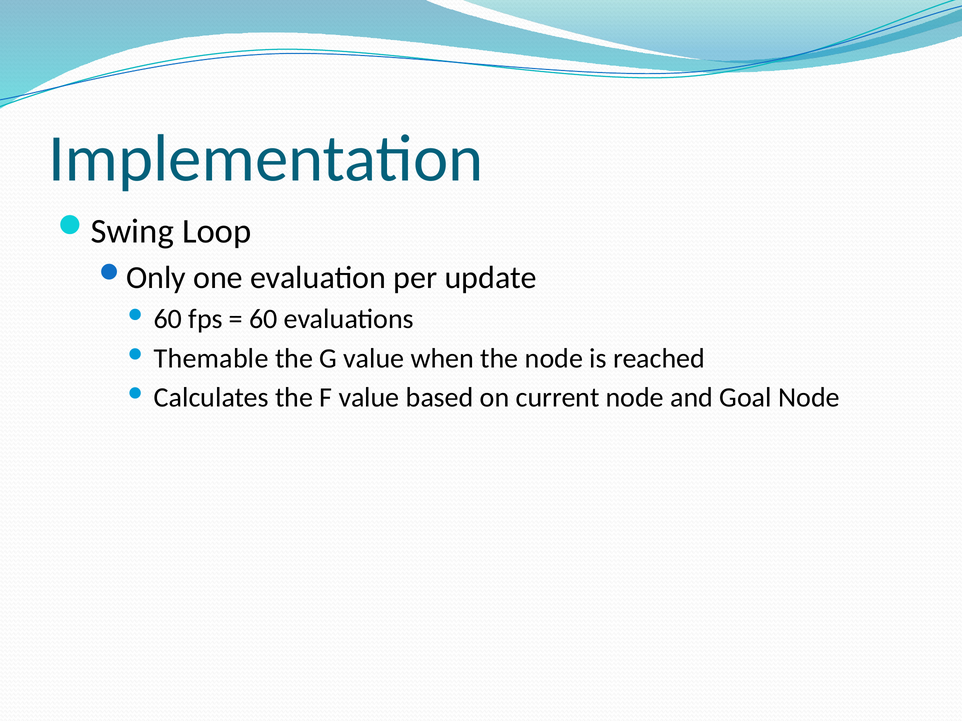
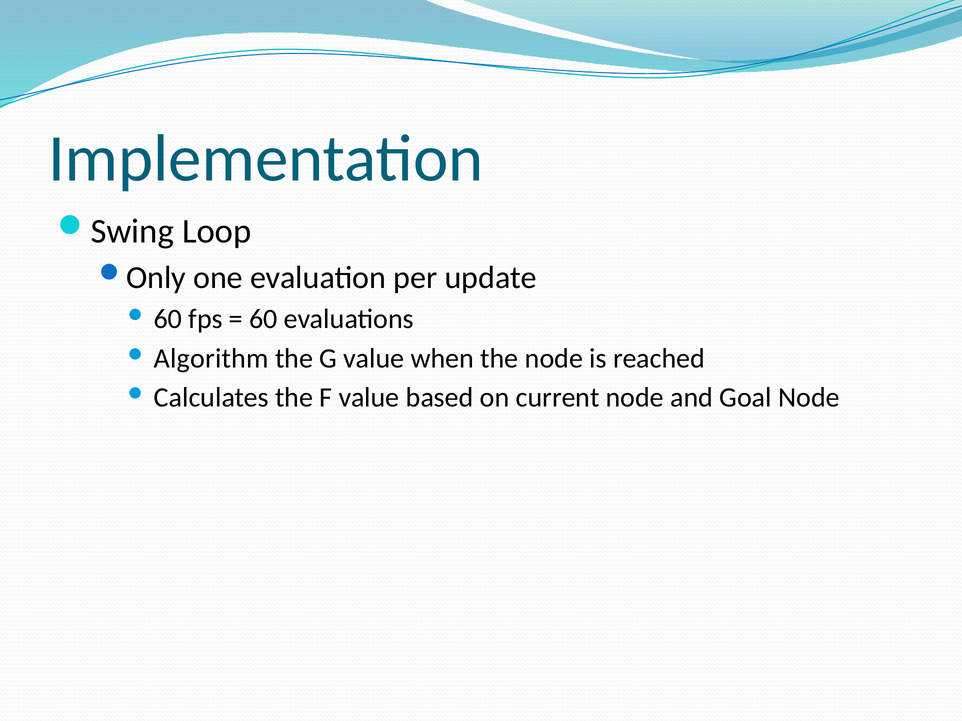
Themable: Themable -> Algorithm
